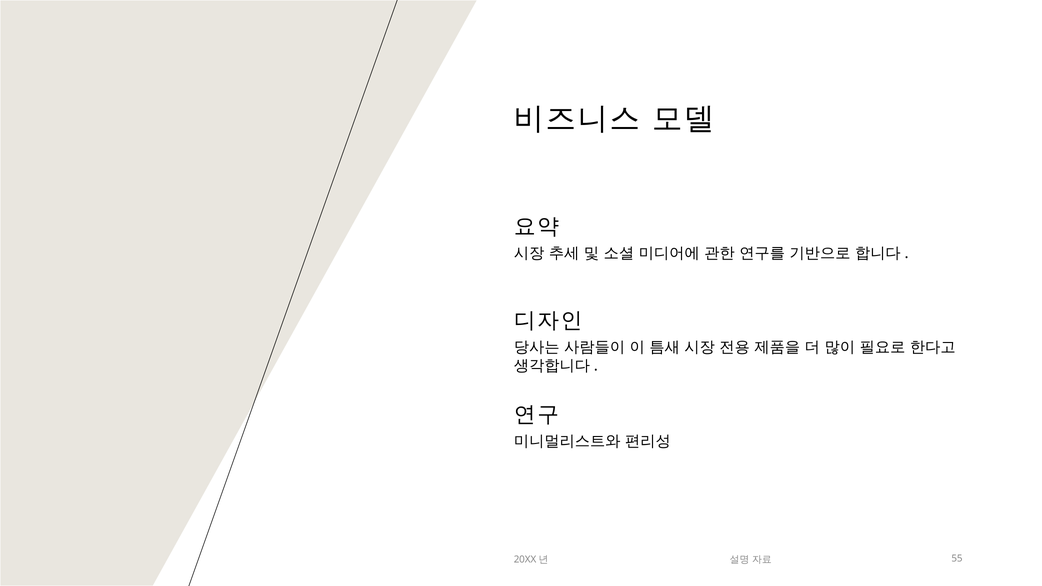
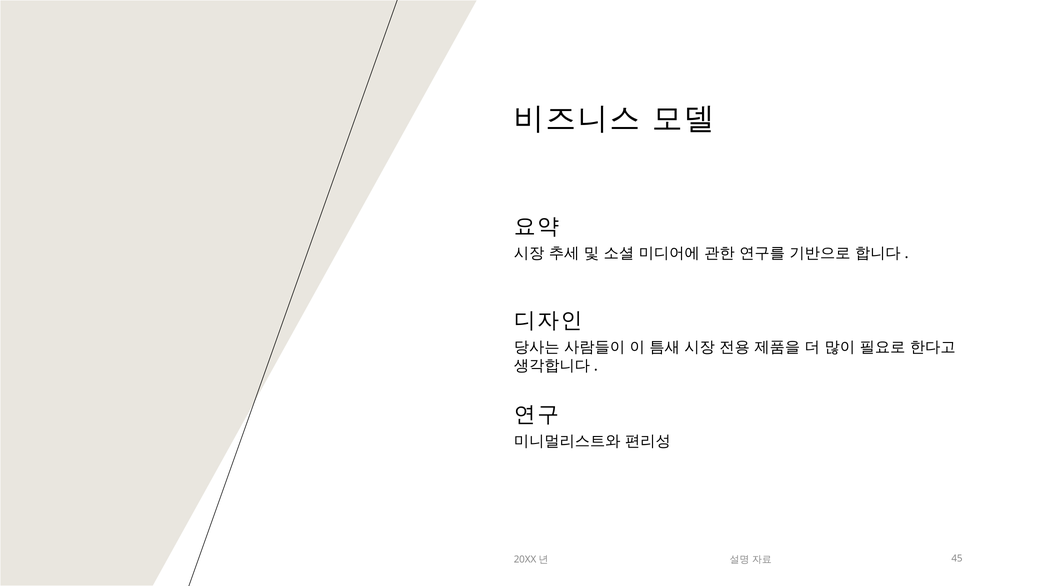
55: 55 -> 45
